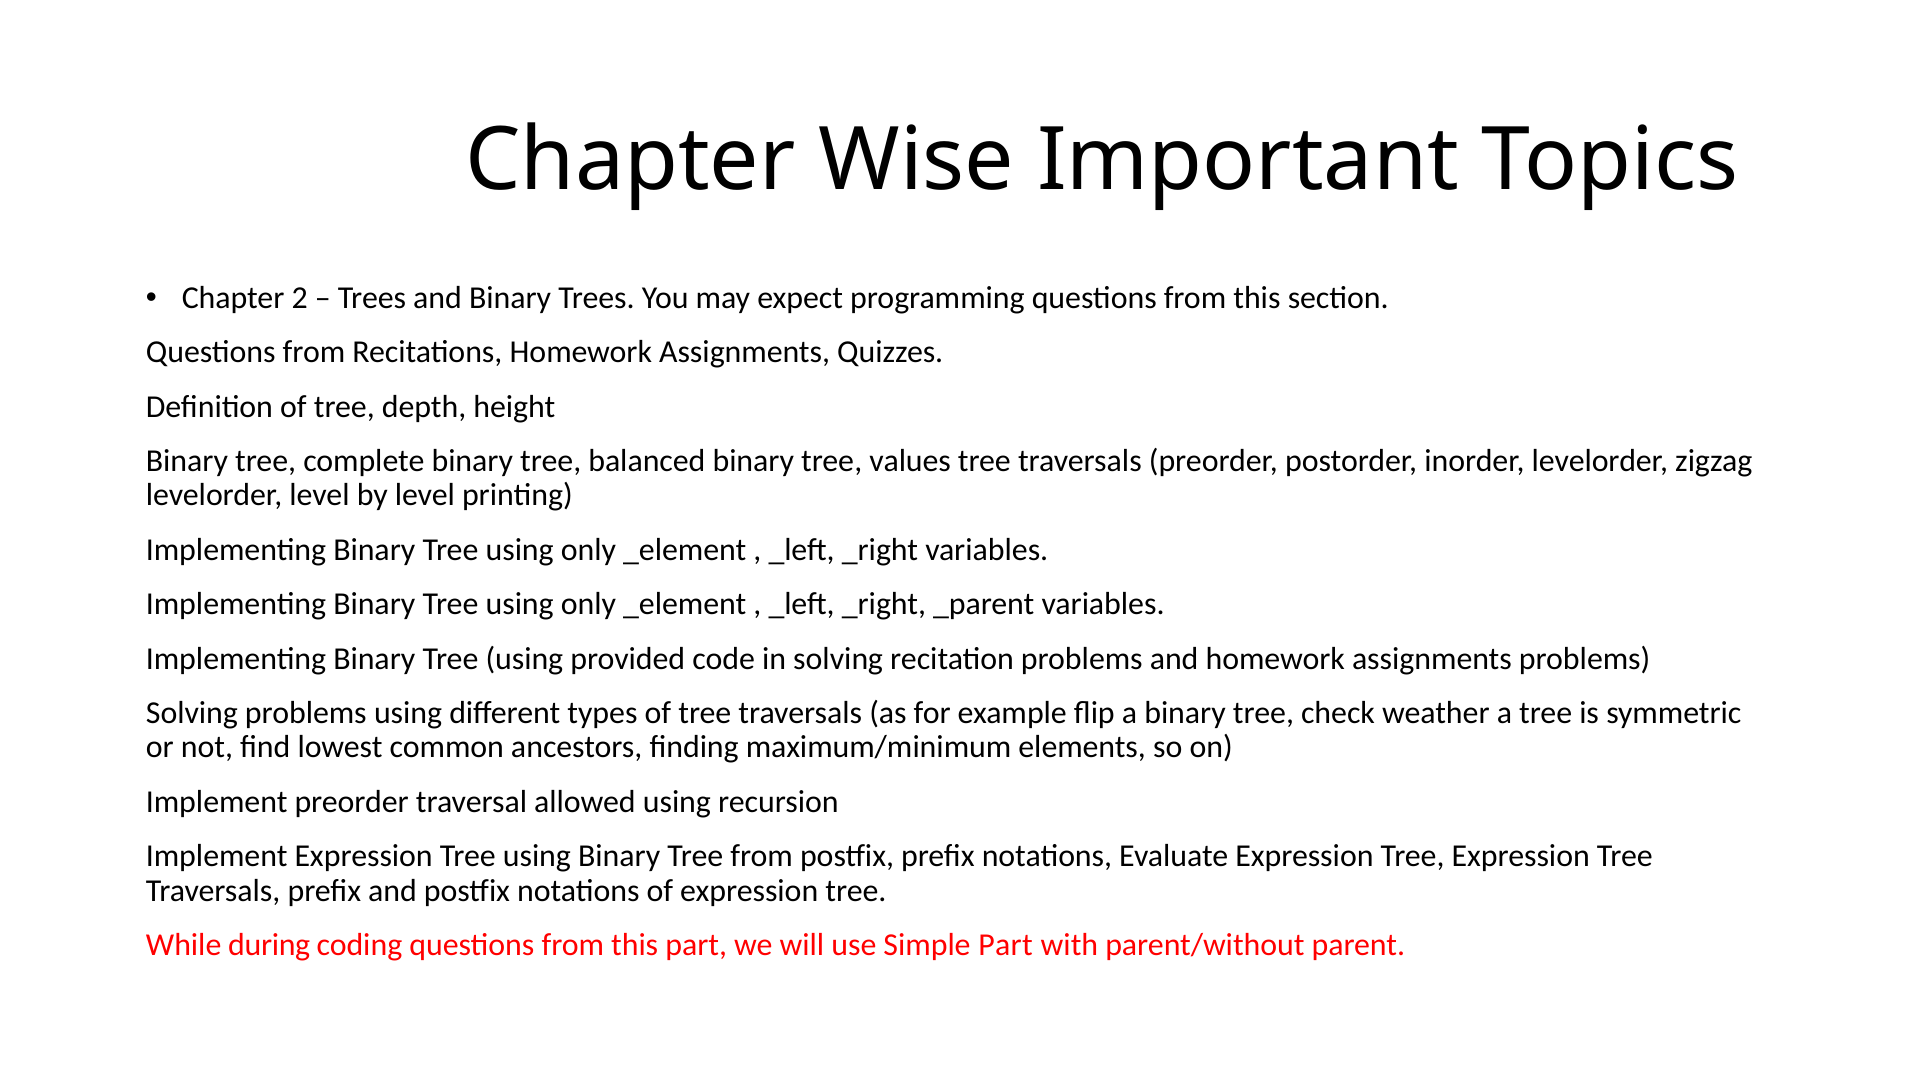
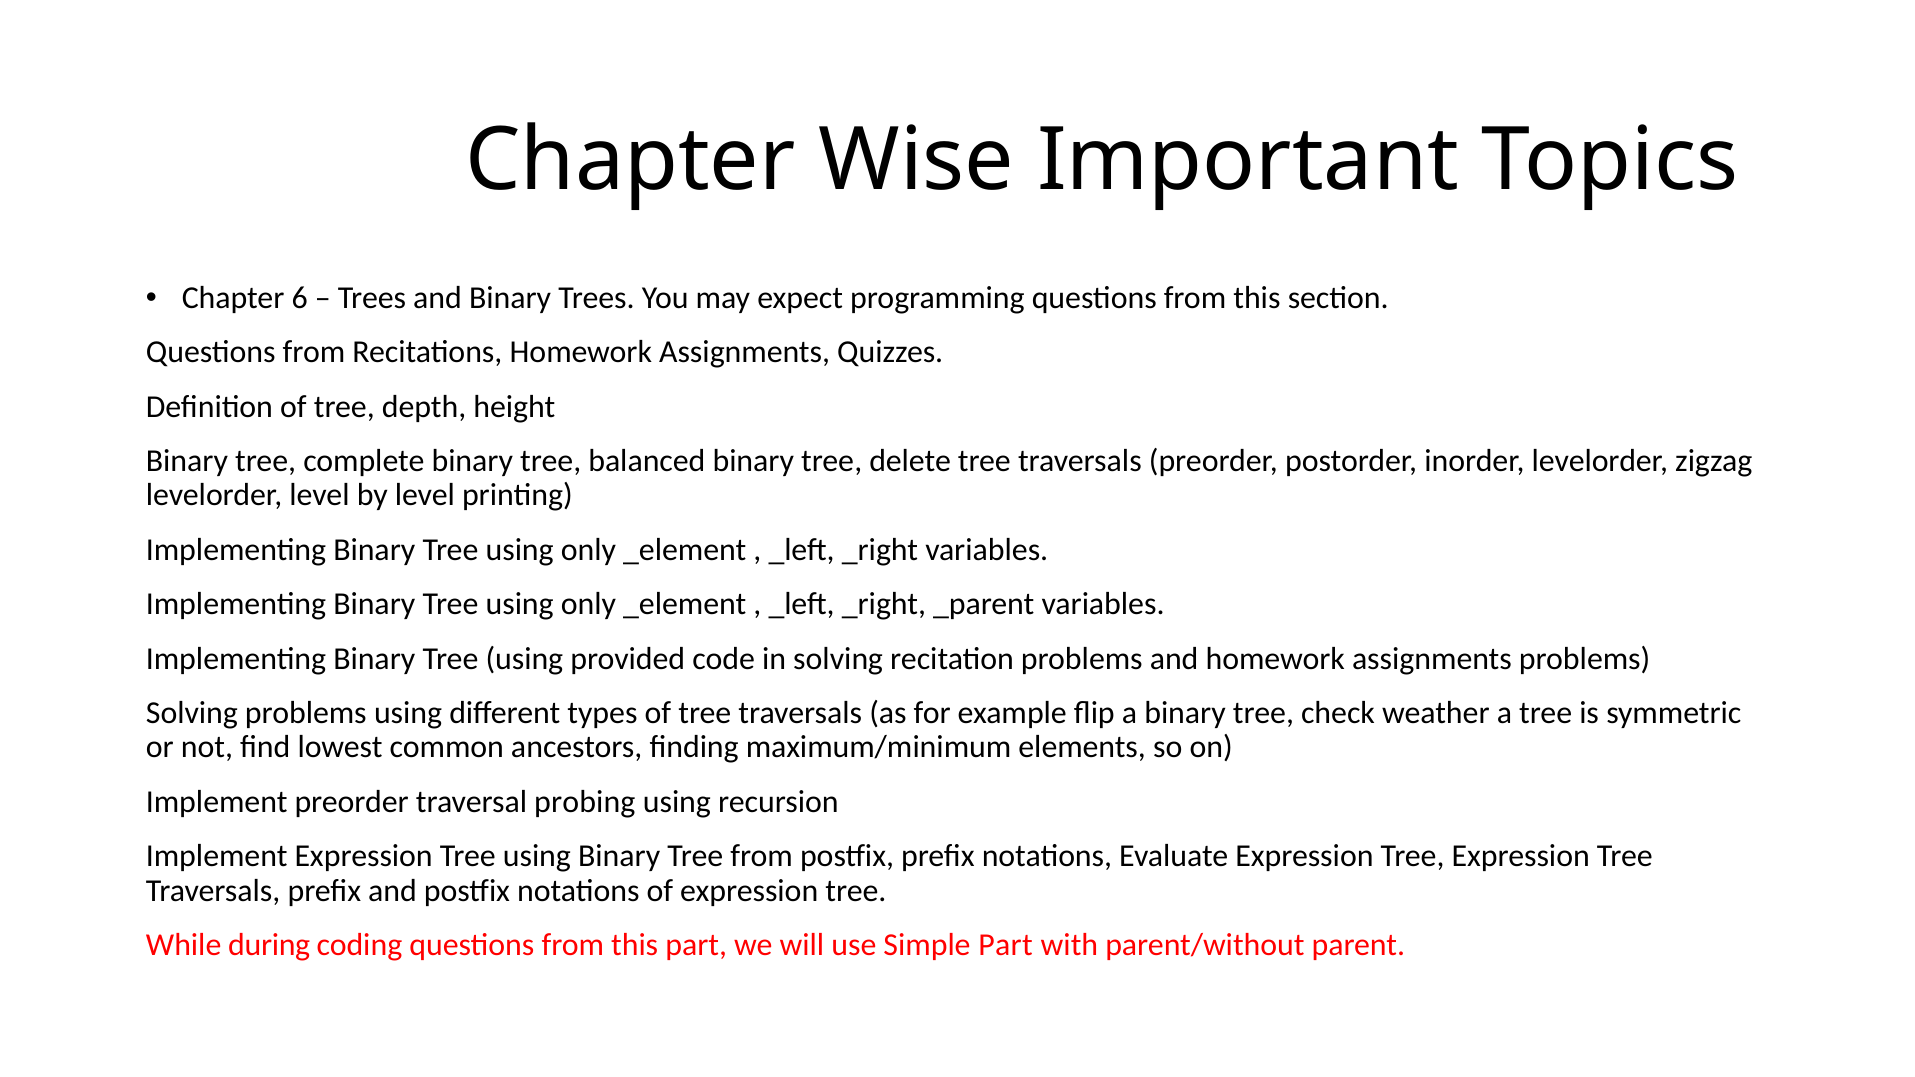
2: 2 -> 6
values: values -> delete
allowed: allowed -> probing
